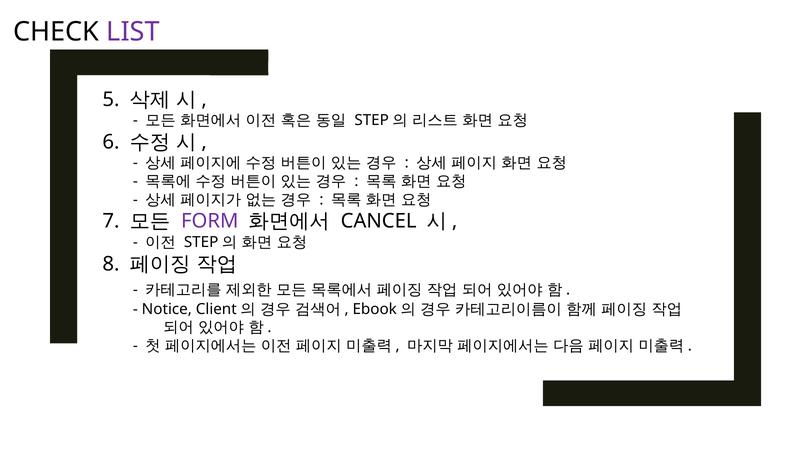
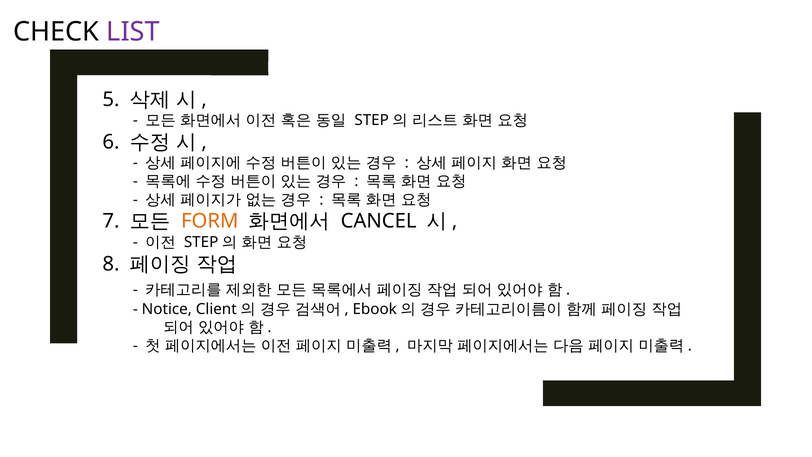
FORM colour: purple -> orange
